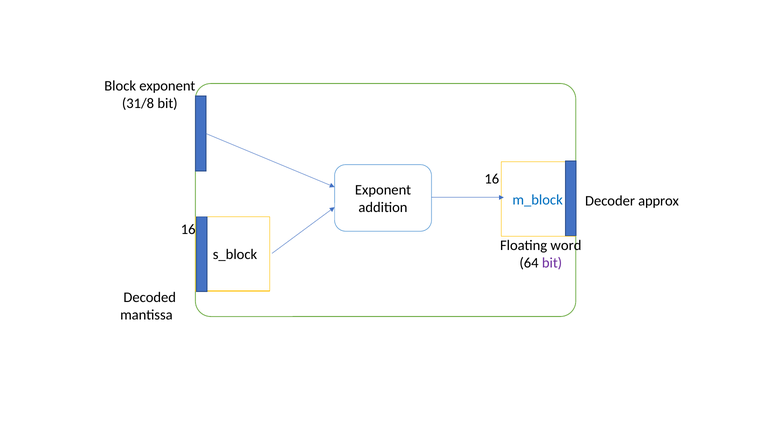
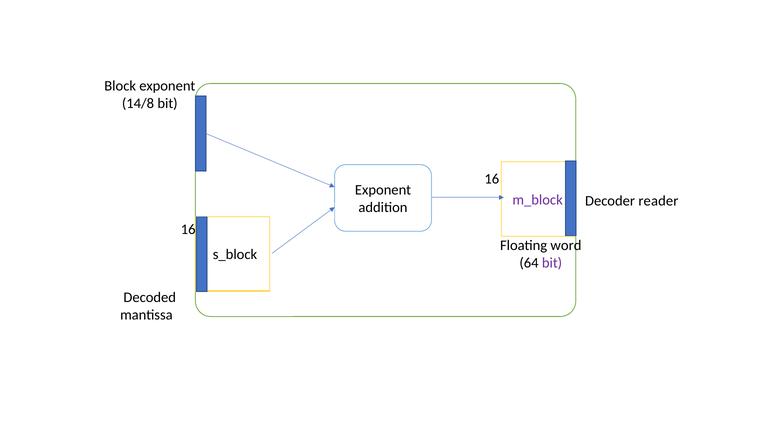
31/8: 31/8 -> 14/8
m_block colour: blue -> purple
approx: approx -> reader
